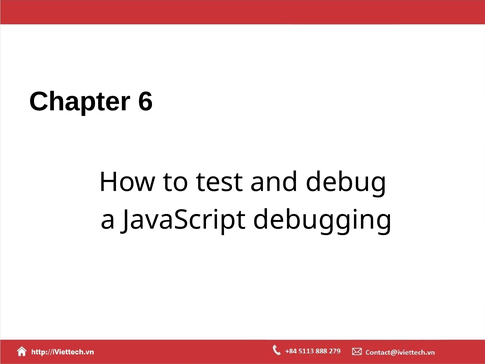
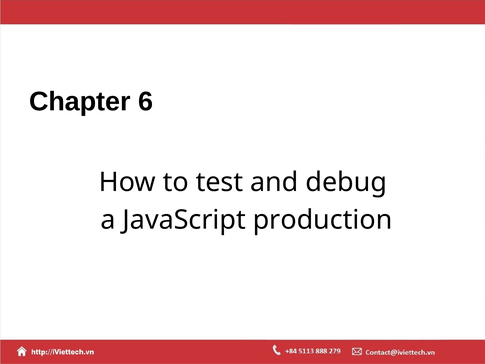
debugging: debugging -> production
